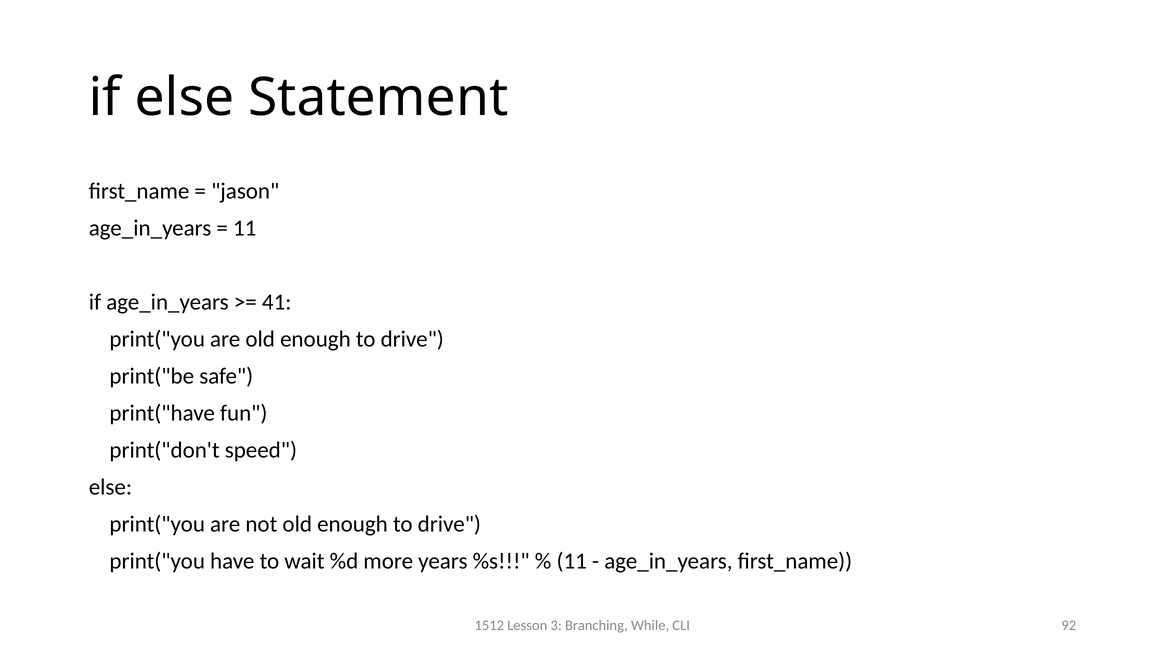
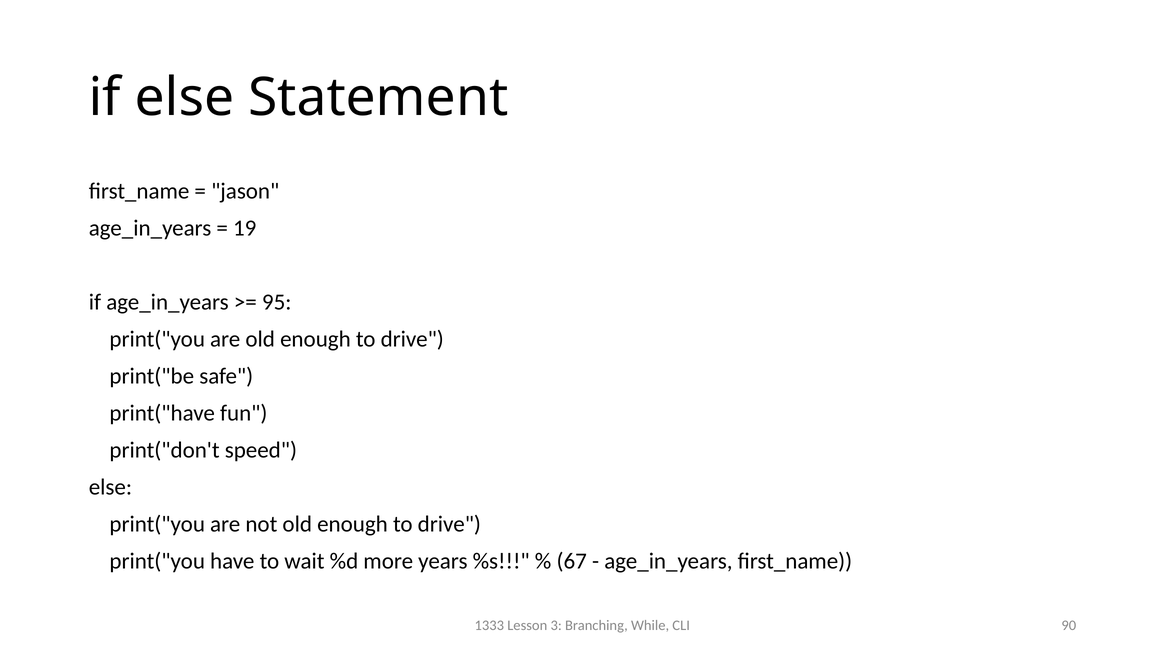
11 at (245, 228): 11 -> 19
41: 41 -> 95
11 at (572, 562): 11 -> 67
1512: 1512 -> 1333
92: 92 -> 90
